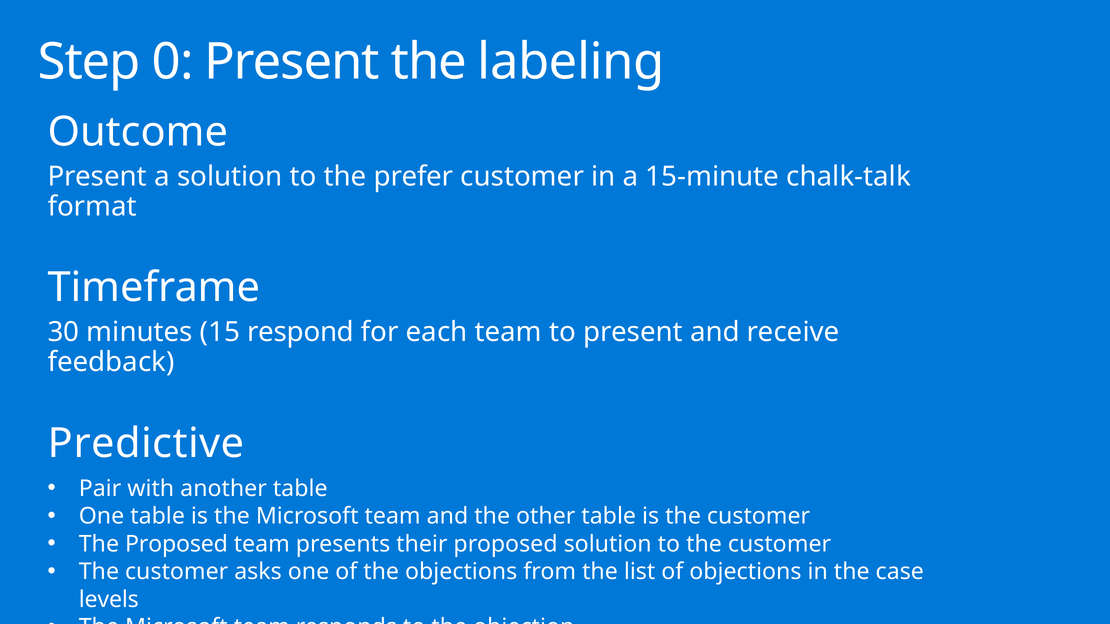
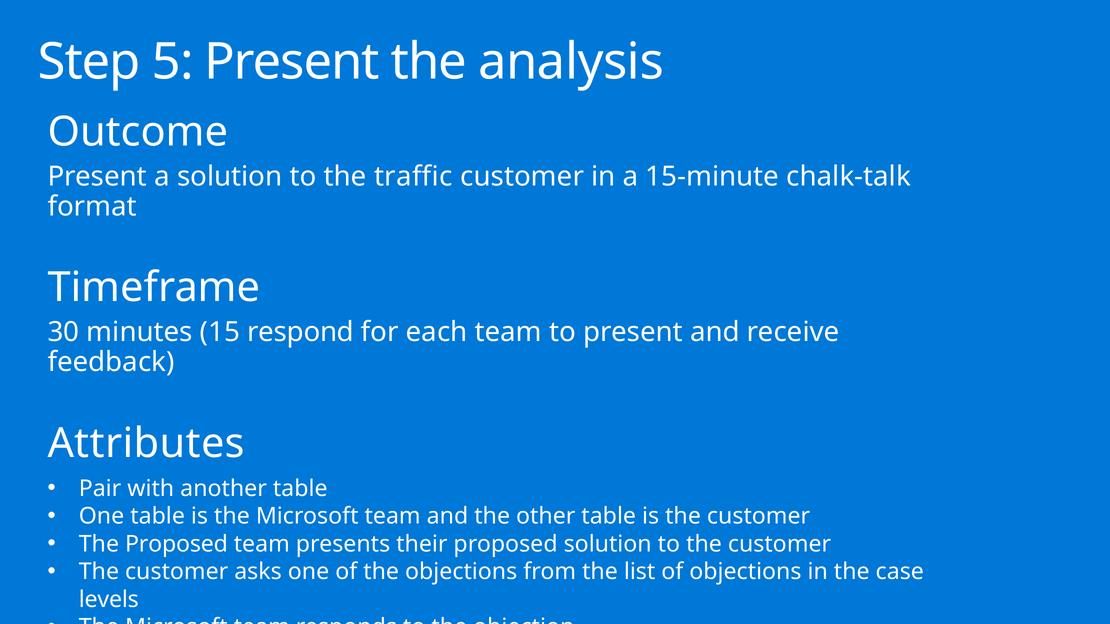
0: 0 -> 5
labeling: labeling -> analysis
prefer: prefer -> traffic
Predictive: Predictive -> Attributes
